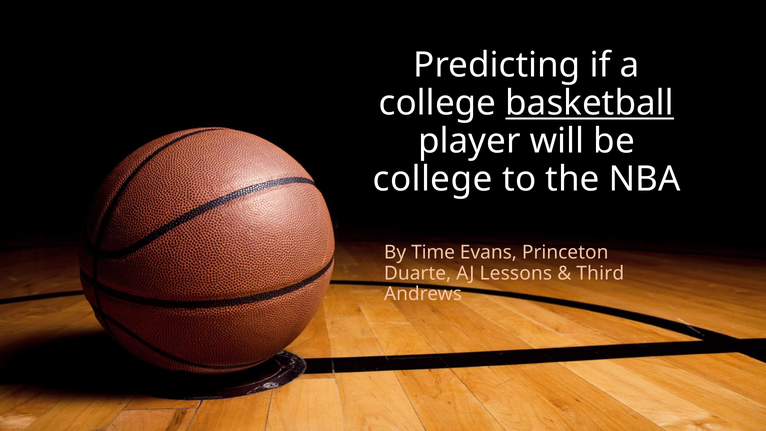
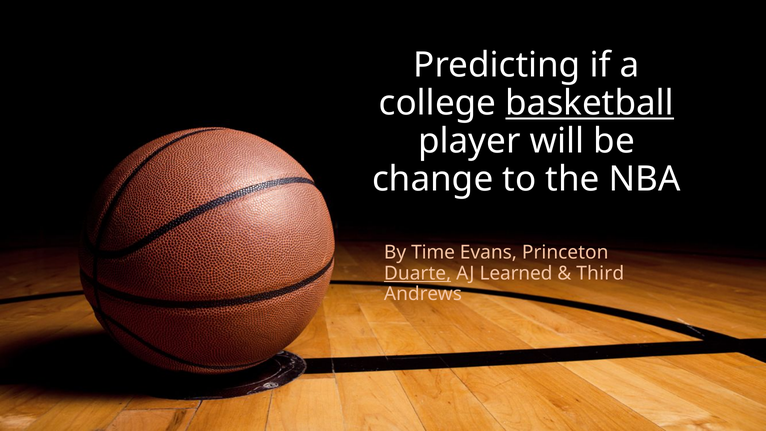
college at (433, 179): college -> change
Duarte underline: none -> present
Lessons: Lessons -> Learned
